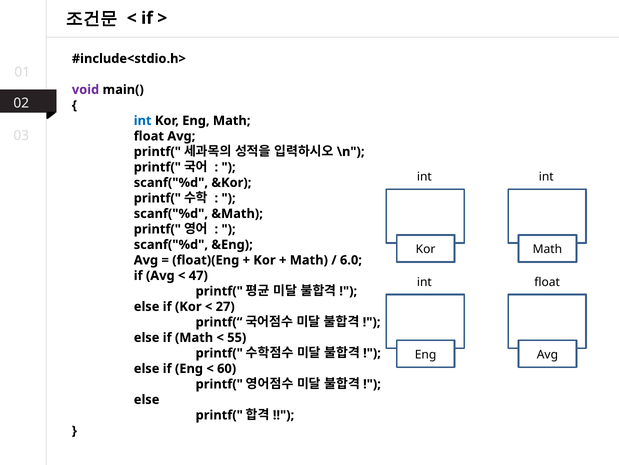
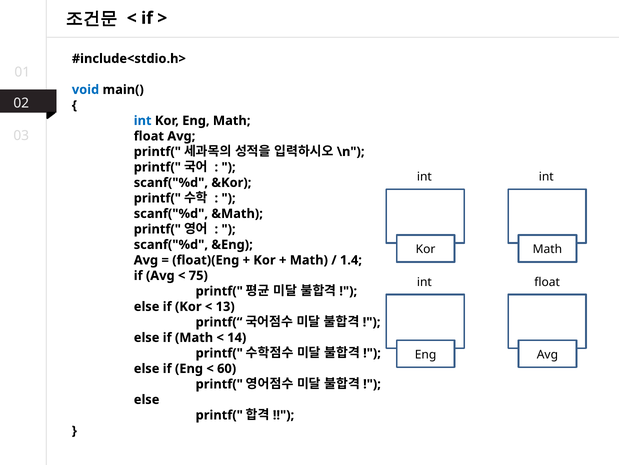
void colour: purple -> blue
6.0: 6.0 -> 1.4
47: 47 -> 75
27: 27 -> 13
55: 55 -> 14
